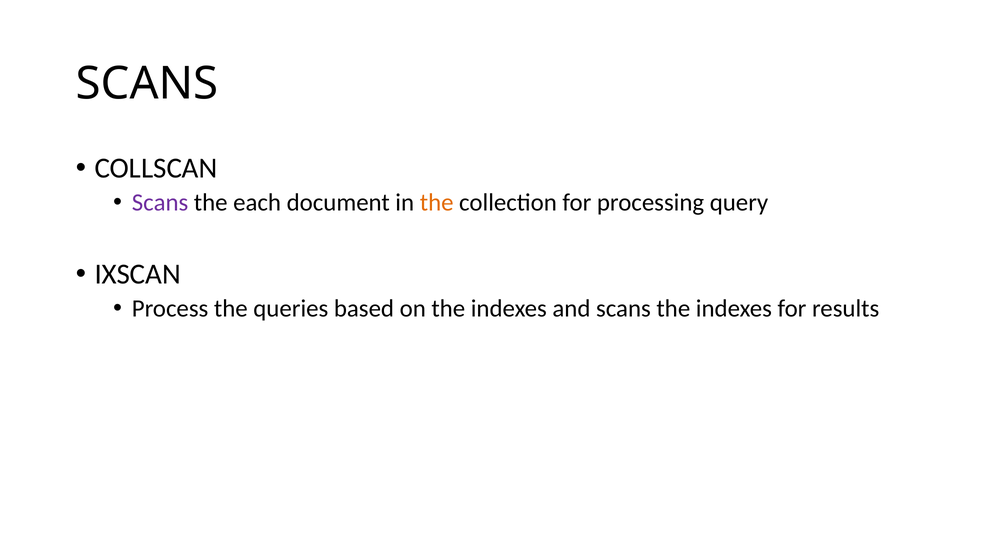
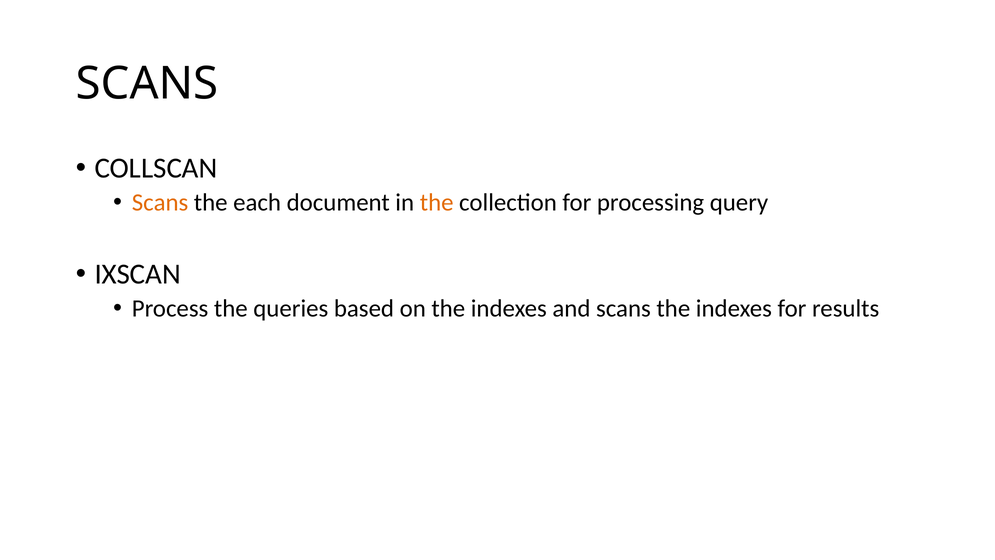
Scans at (160, 203) colour: purple -> orange
